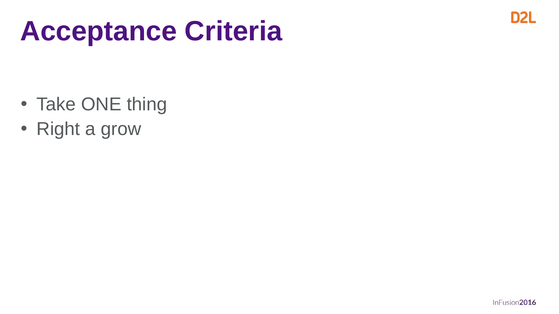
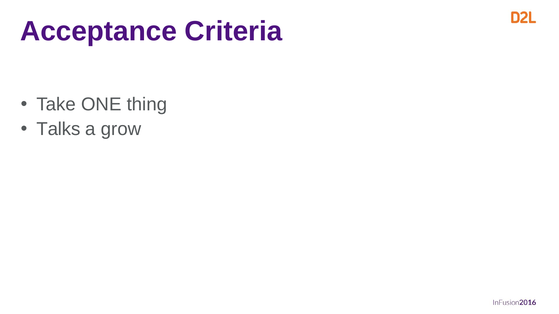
Right: Right -> Talks
